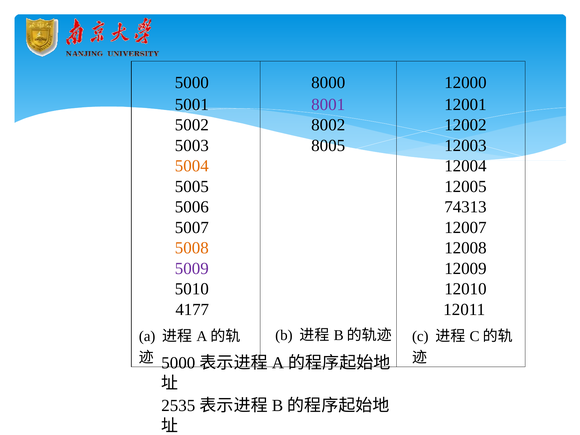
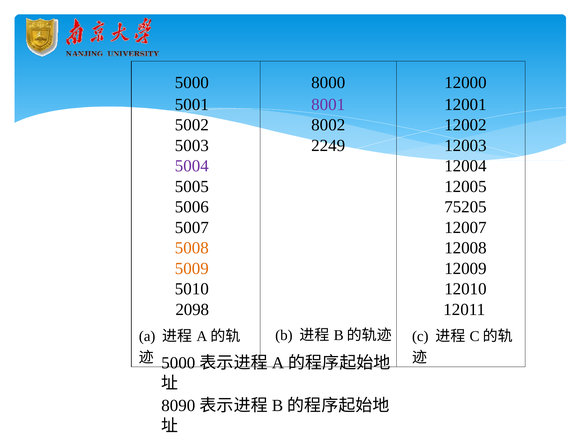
8005: 8005 -> 2249
5004 colour: orange -> purple
74313: 74313 -> 75205
5009 colour: purple -> orange
4177: 4177 -> 2098
2535: 2535 -> 8090
